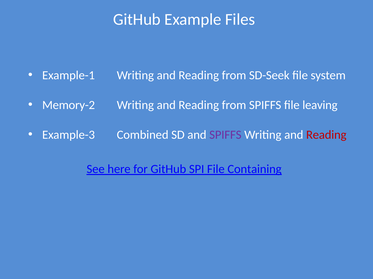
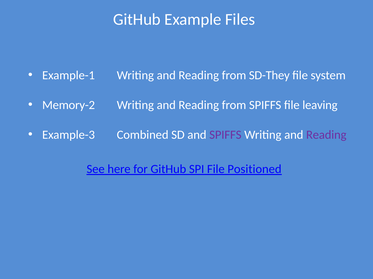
SD-Seek: SD-Seek -> SD-They
Reading at (326, 135) colour: red -> purple
Containing: Containing -> Positioned
